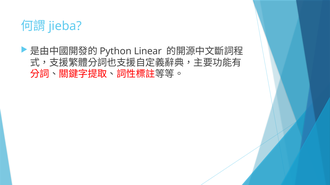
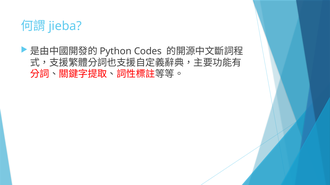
Linear: Linear -> Codes
